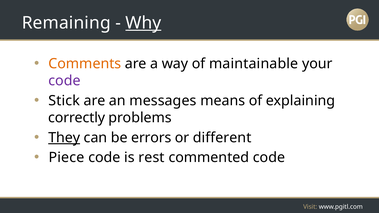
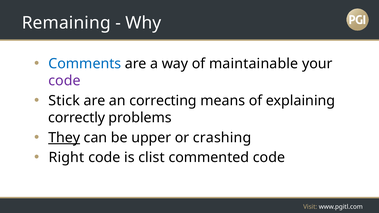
Why underline: present -> none
Comments colour: orange -> blue
messages: messages -> correcting
errors: errors -> upper
different: different -> crashing
Piece: Piece -> Right
rest: rest -> clist
